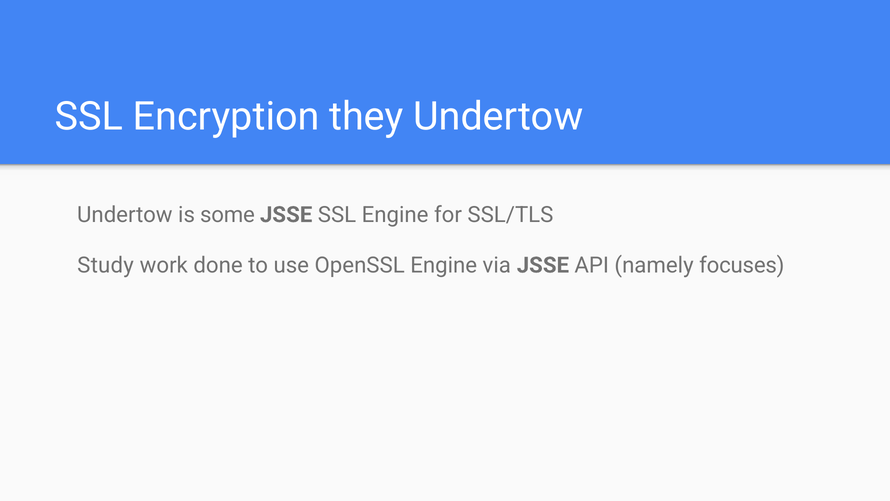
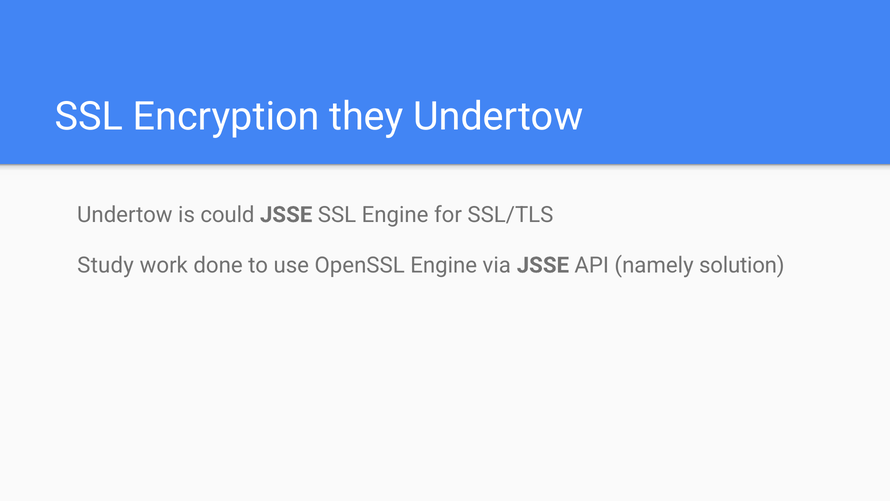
some: some -> could
focuses: focuses -> solution
